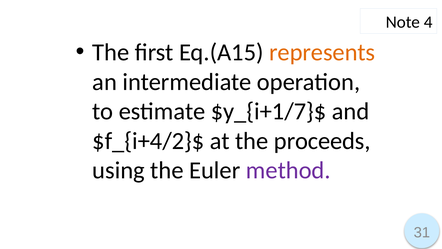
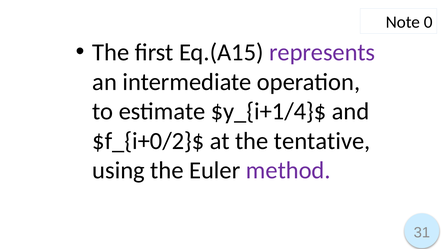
4: 4 -> 0
represents colour: orange -> purple
$y_{i+1/7}$: $y_{i+1/7}$ -> $y_{i+1/4}$
$f_{i+4/2}$: $f_{i+4/2}$ -> $f_{i+0/2}$
proceeds: proceeds -> tentative
